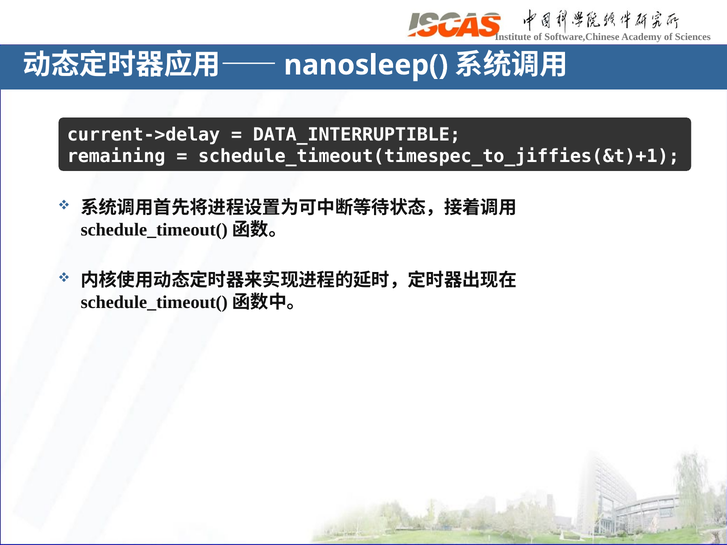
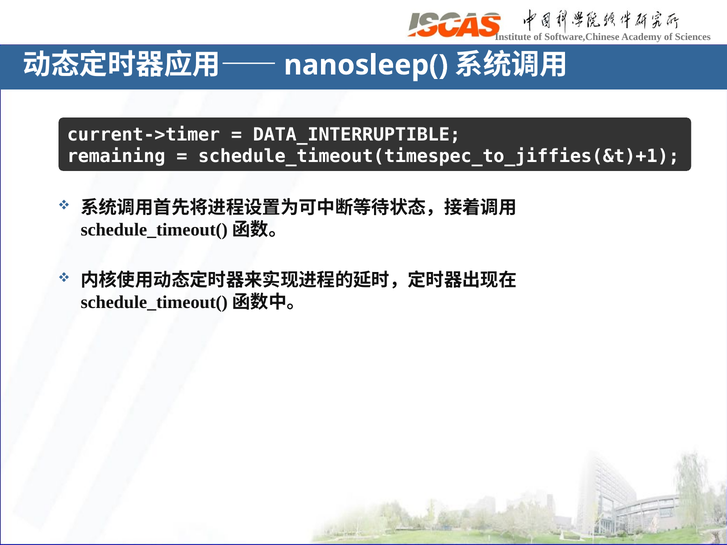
current->delay: current->delay -> current->timer
